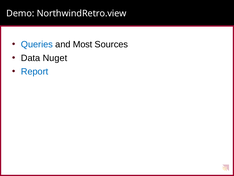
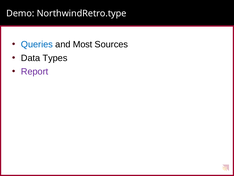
NorthwindRetro.view: NorthwindRetro.view -> NorthwindRetro.type
Nuget: Nuget -> Types
Report colour: blue -> purple
